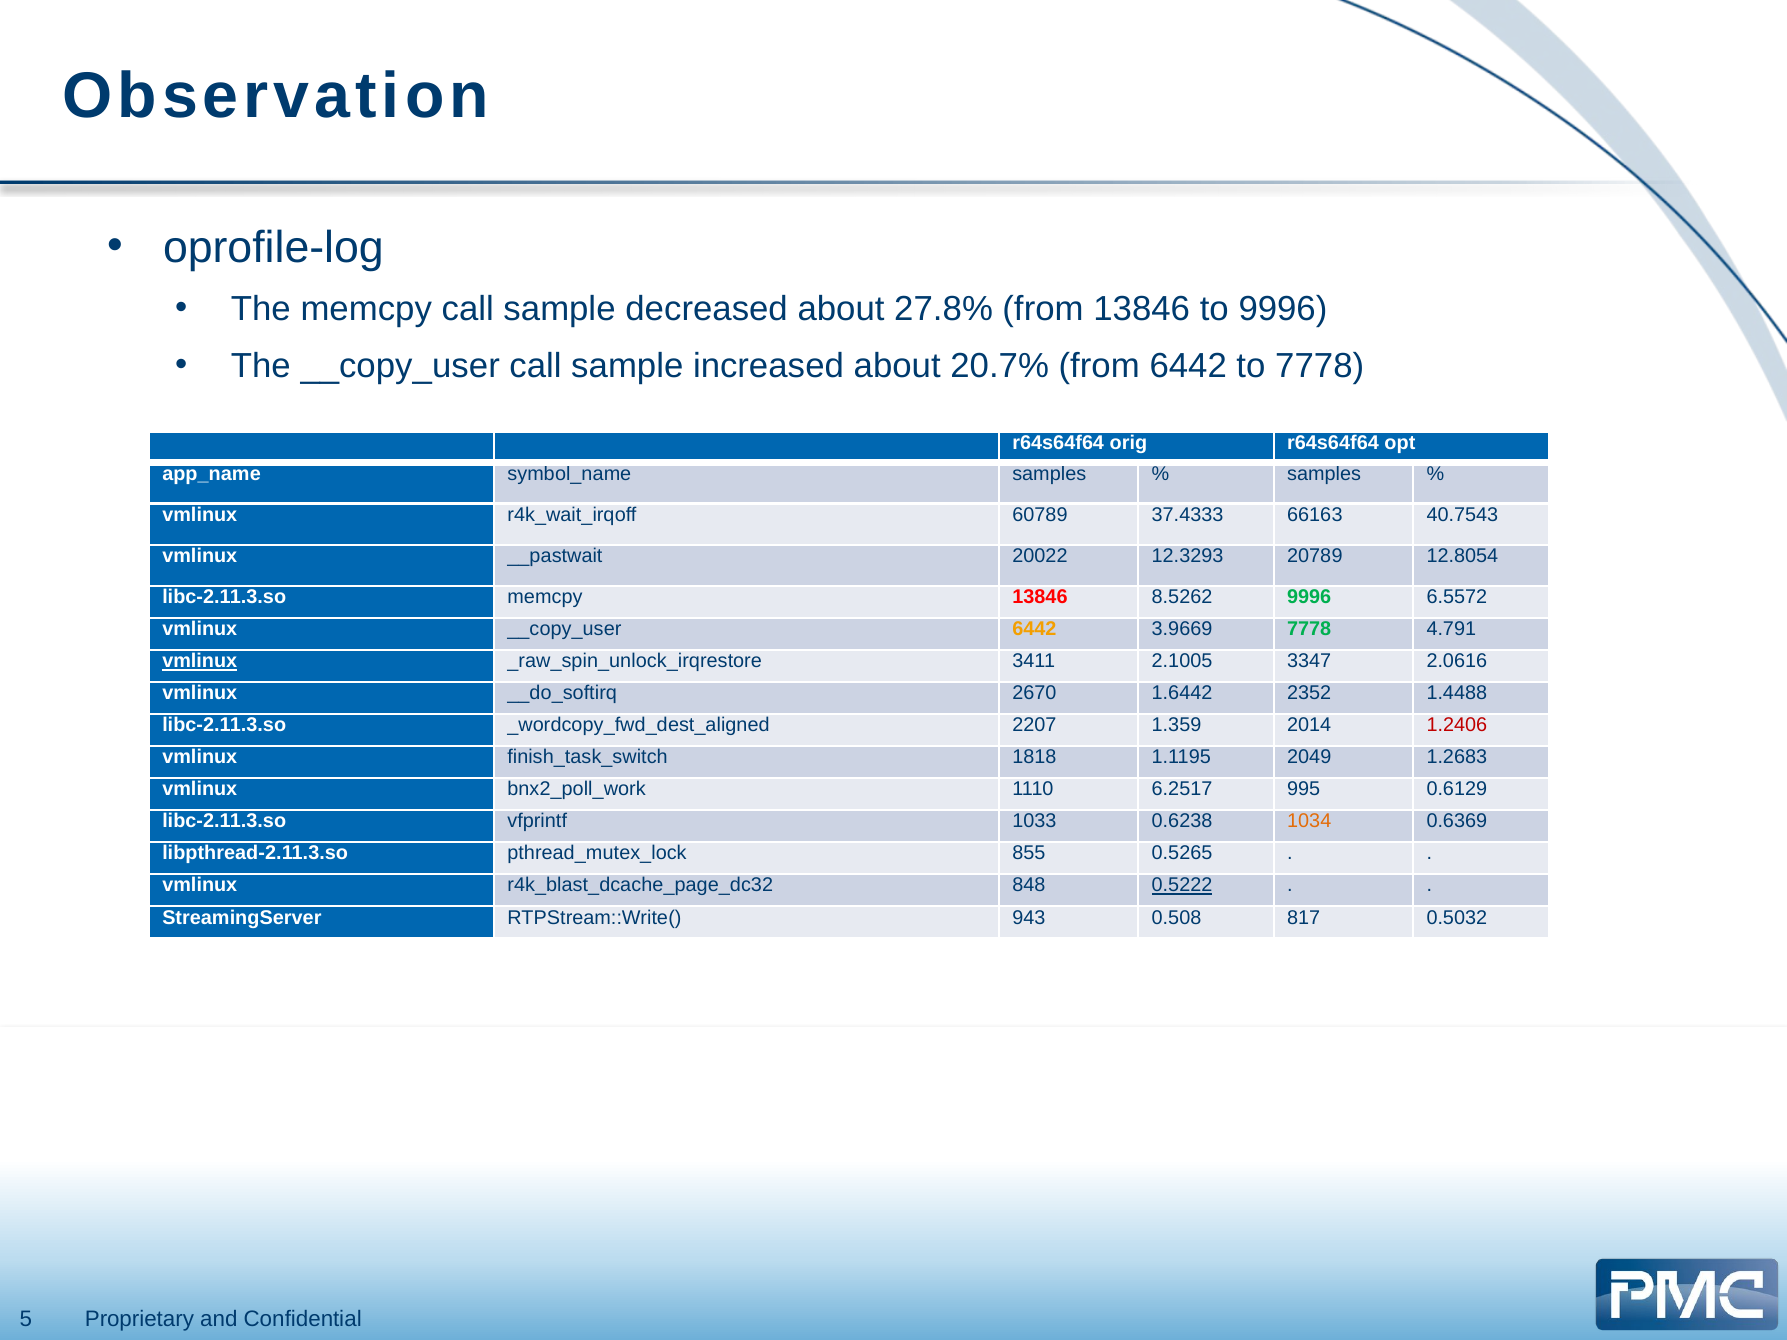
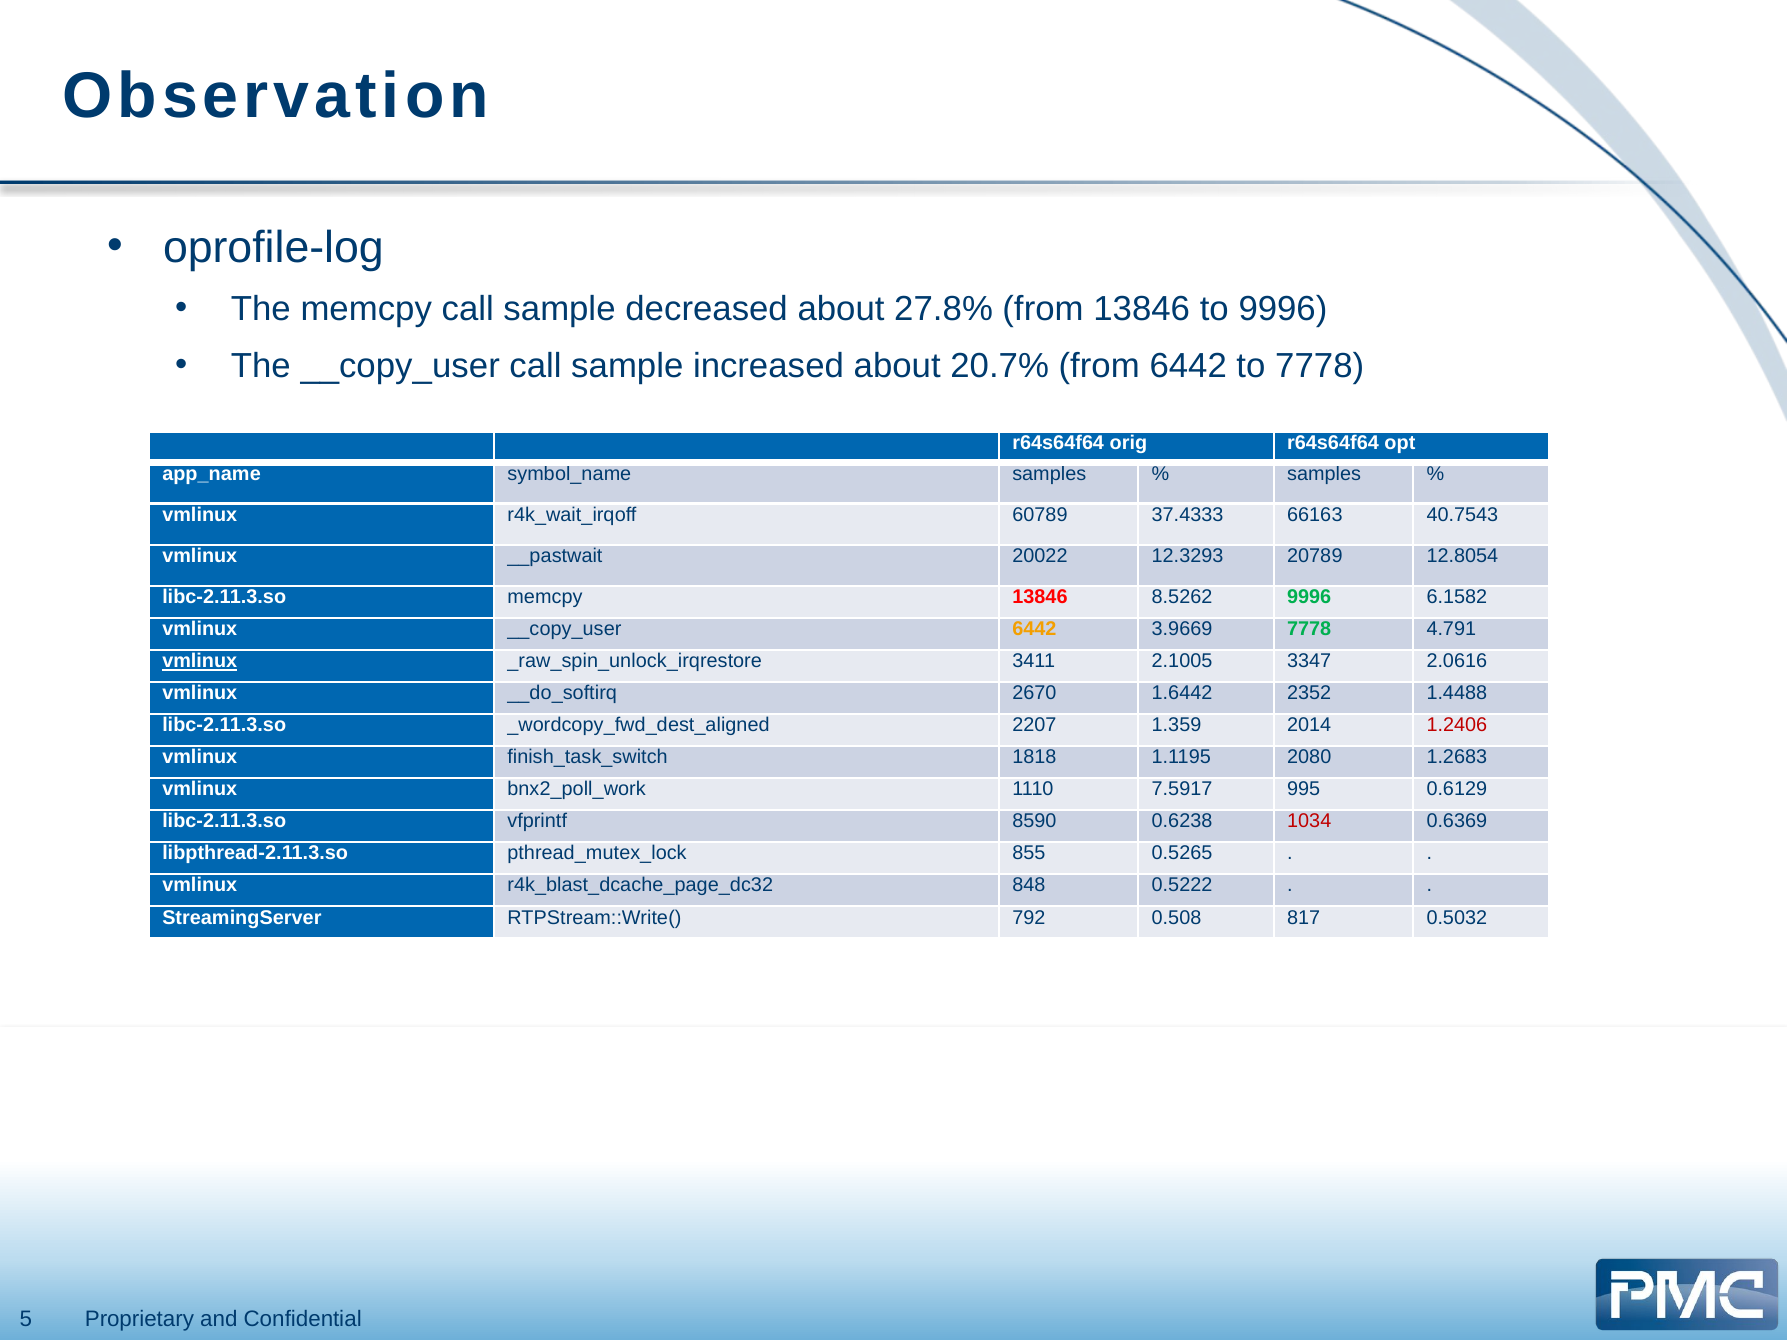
6.5572: 6.5572 -> 6.1582
2049: 2049 -> 2080
6.2517: 6.2517 -> 7.5917
1033: 1033 -> 8590
1034 colour: orange -> red
0.5222 underline: present -> none
943: 943 -> 792
